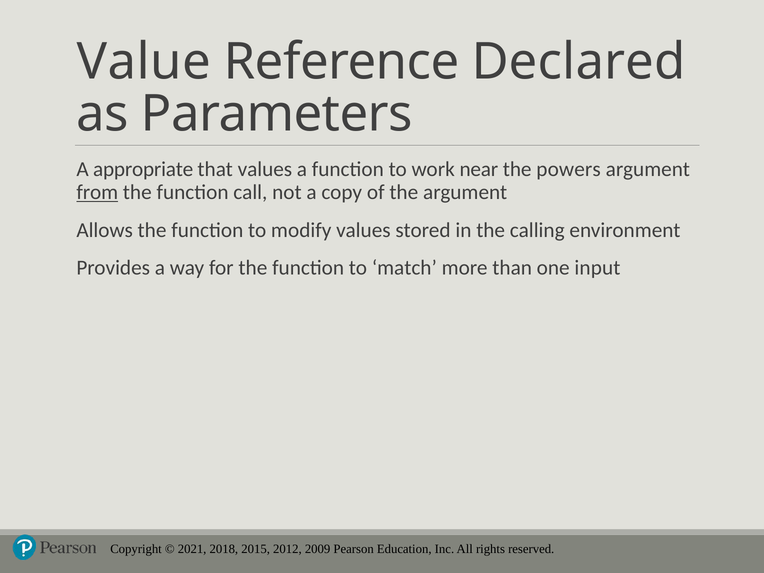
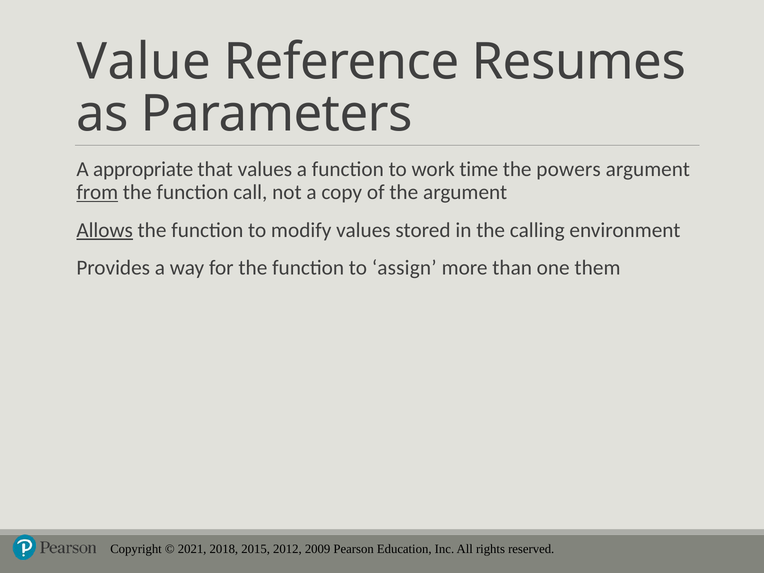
Declared: Declared -> Resumes
near: near -> time
Allows underline: none -> present
match: match -> assign
input: input -> them
